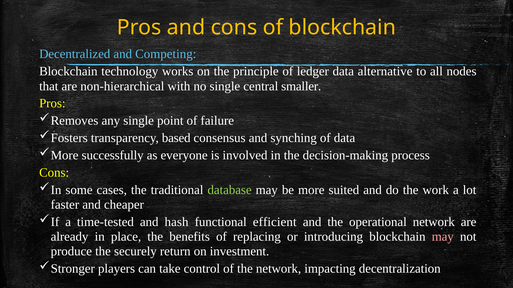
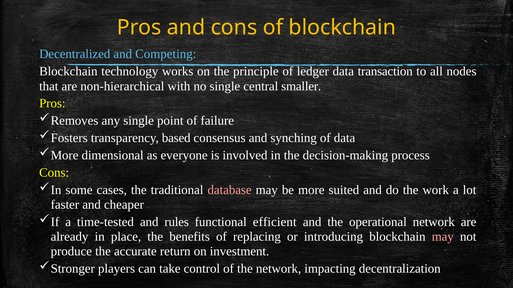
alternative: alternative -> transaction
successfully: successfully -> dimensional
database colour: light green -> pink
hash: hash -> rules
securely: securely -> accurate
